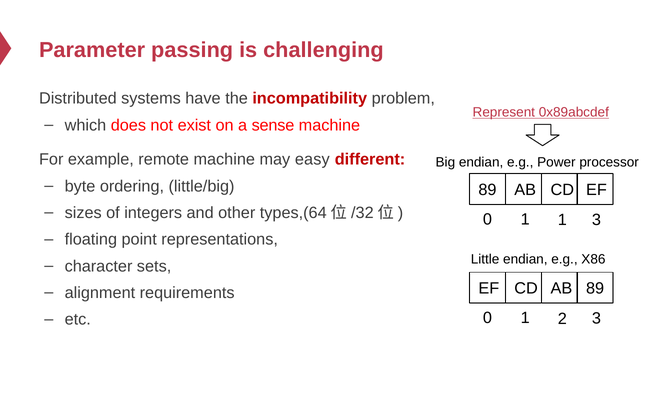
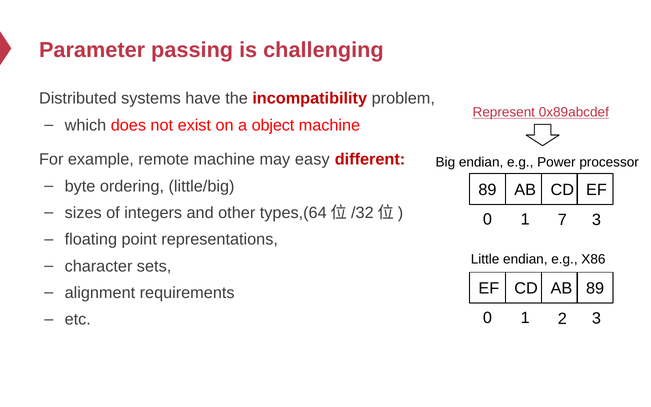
sense: sense -> object
1 1: 1 -> 7
